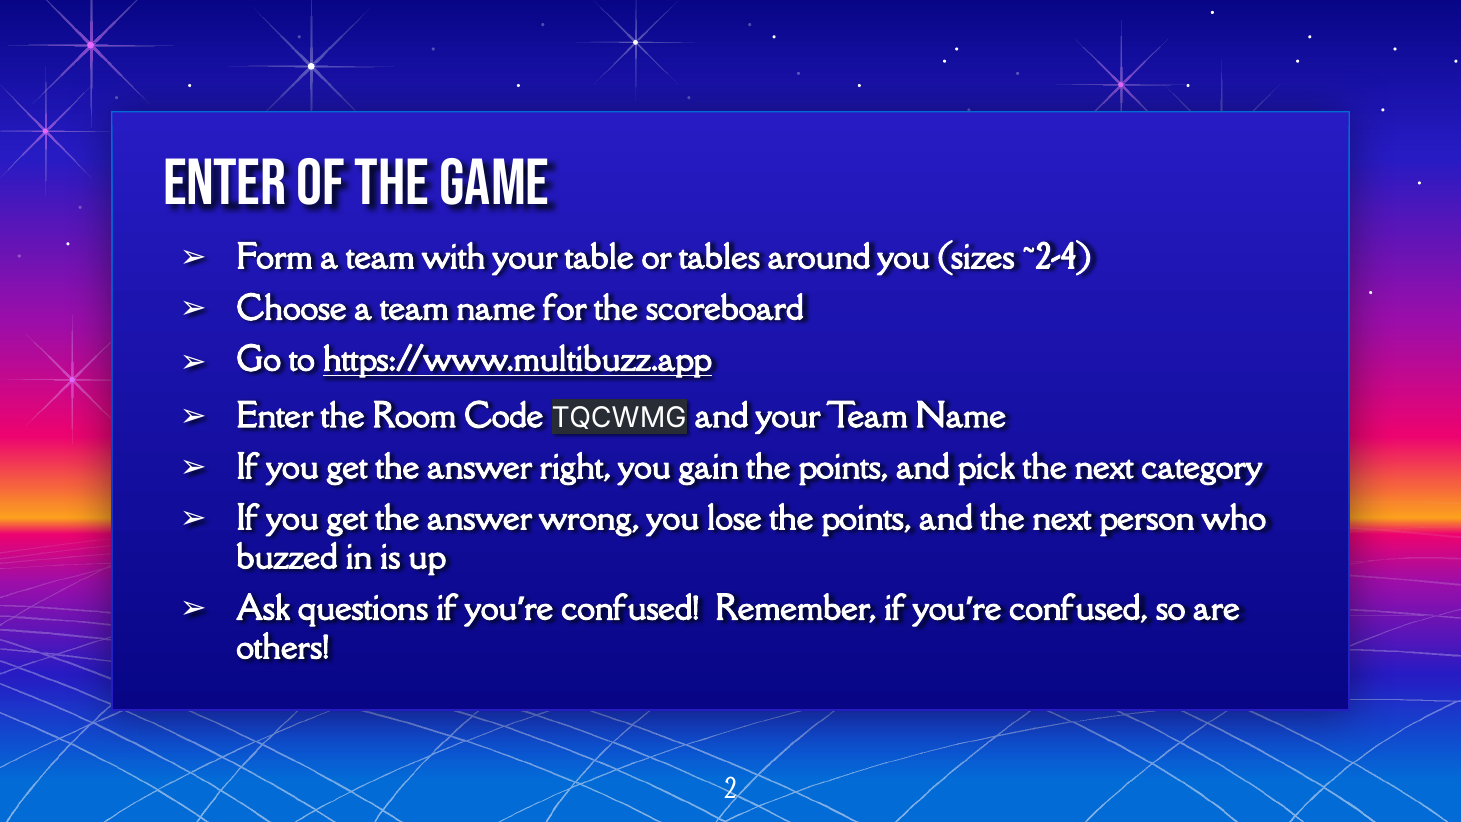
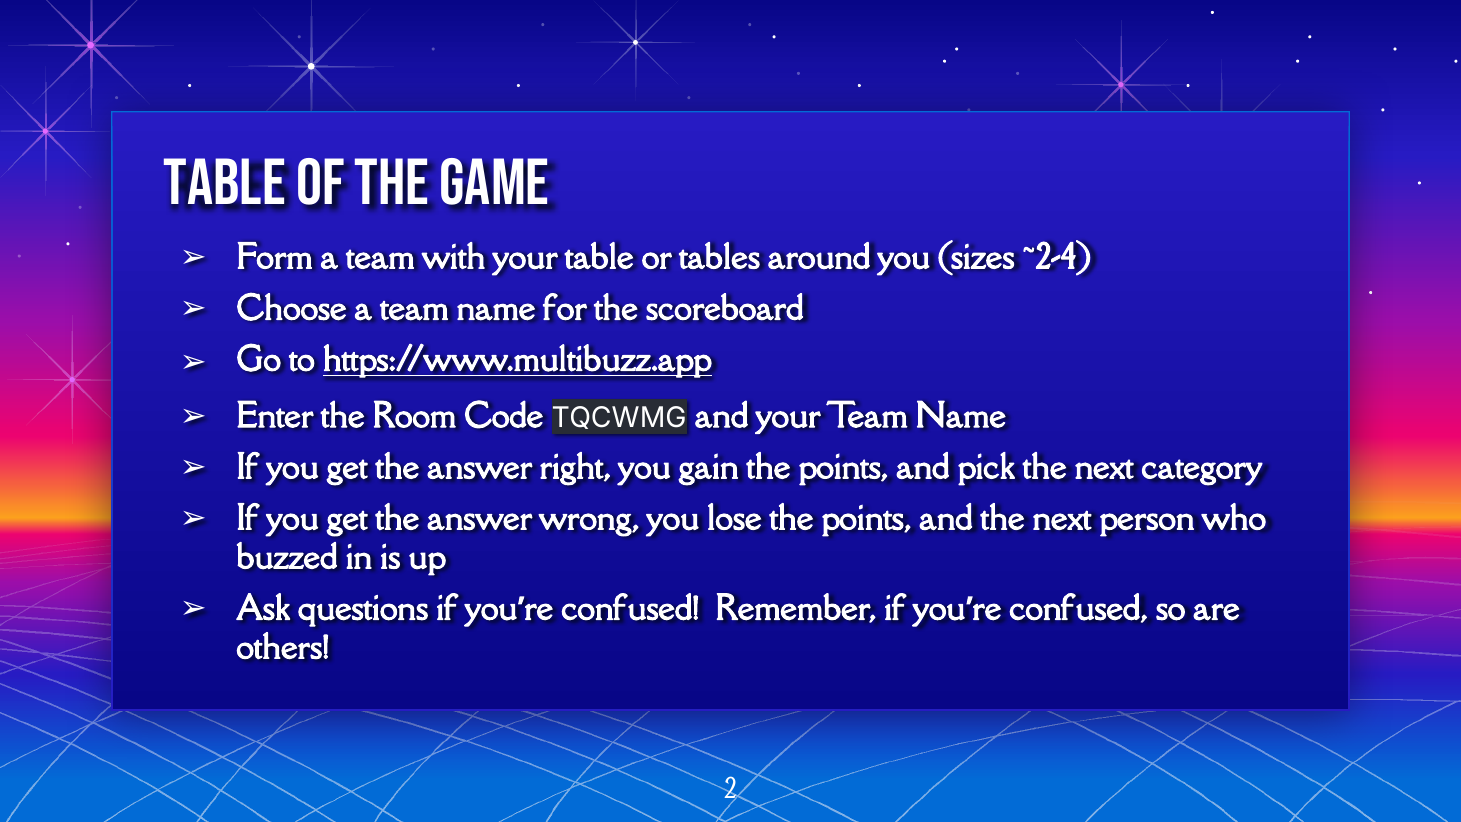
Enter at (225, 183): Enter -> Table
